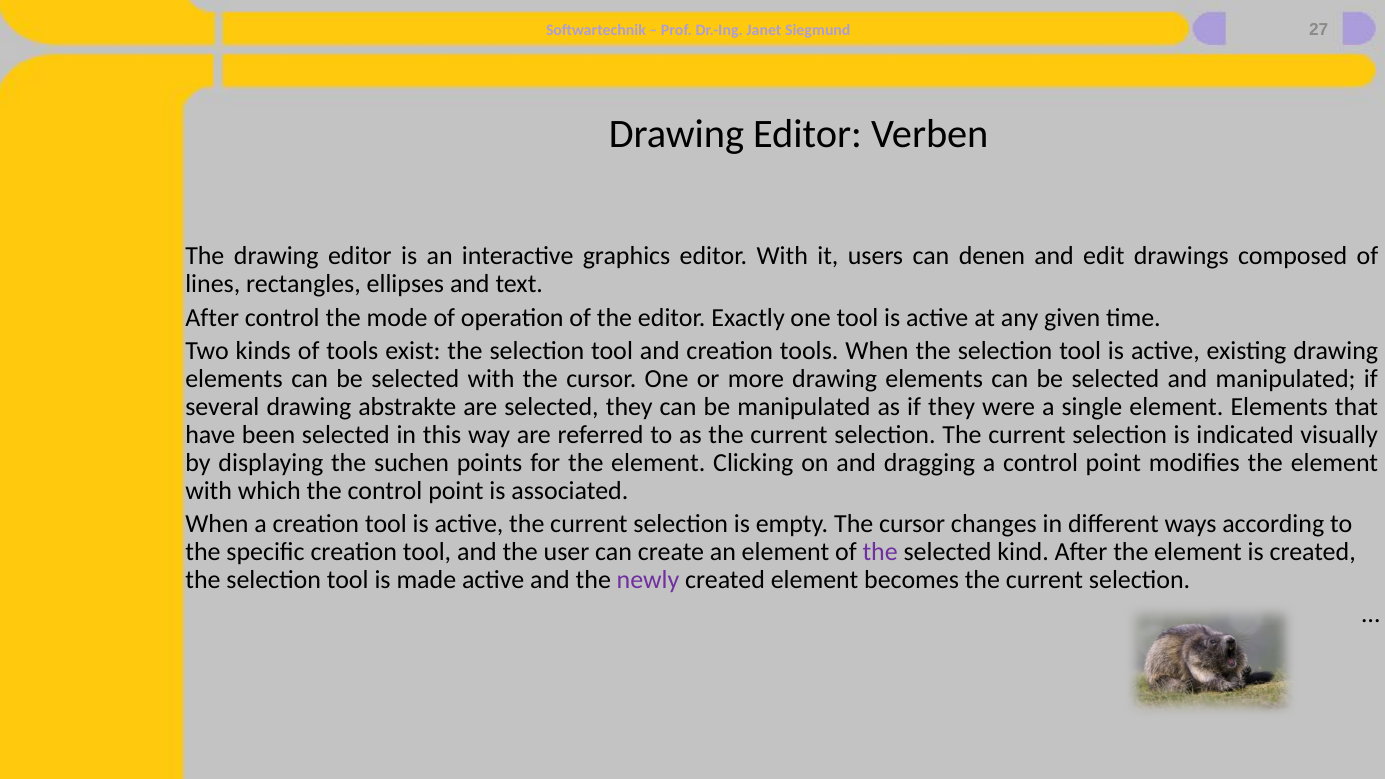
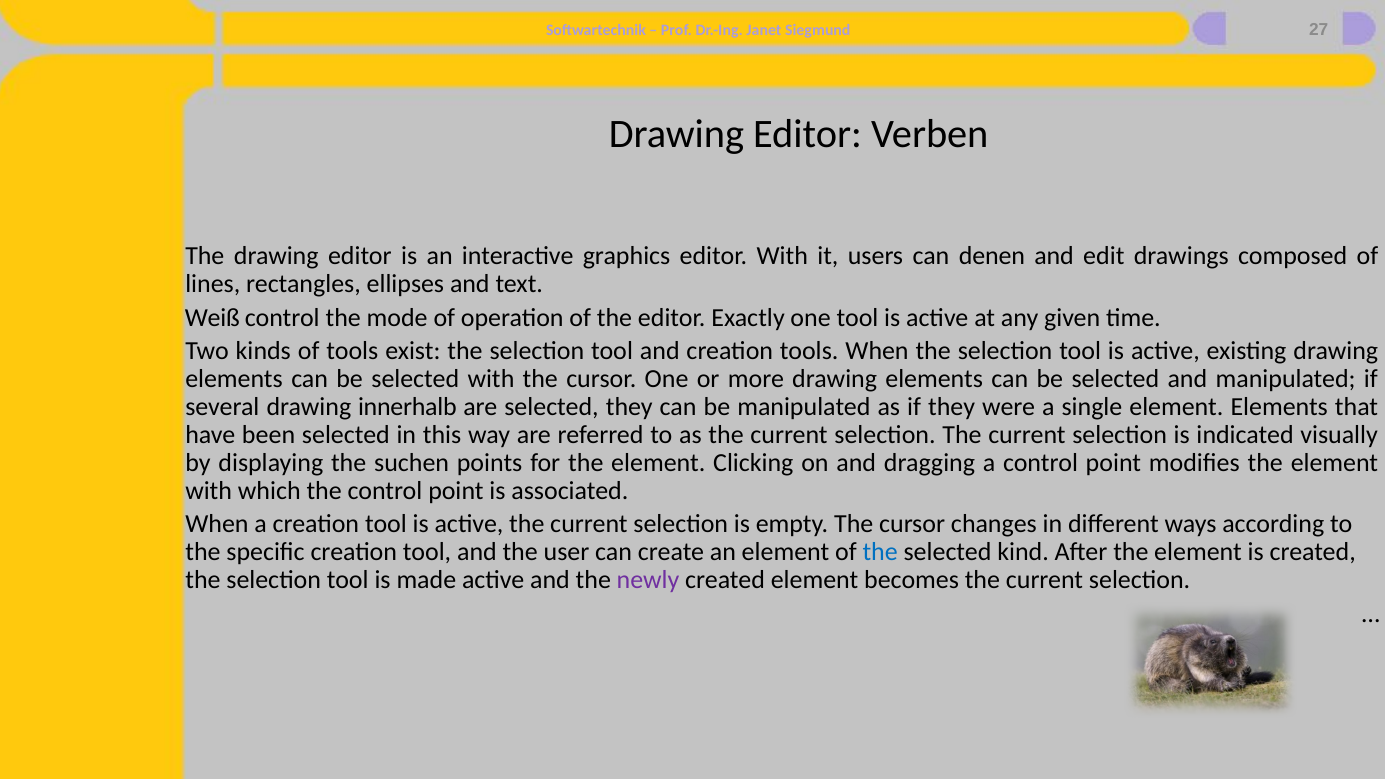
After at (212, 317): After -> Weiß
abstrakte: abstrakte -> innerhalb
the at (880, 552) colour: purple -> blue
